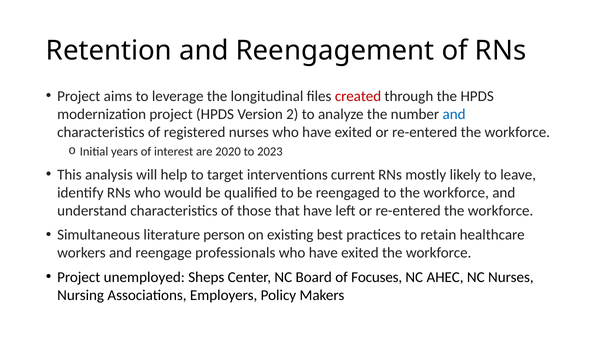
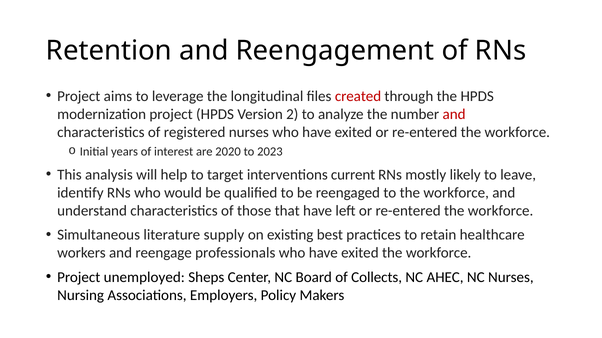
and at (454, 114) colour: blue -> red
person: person -> supply
Focuses: Focuses -> Collects
